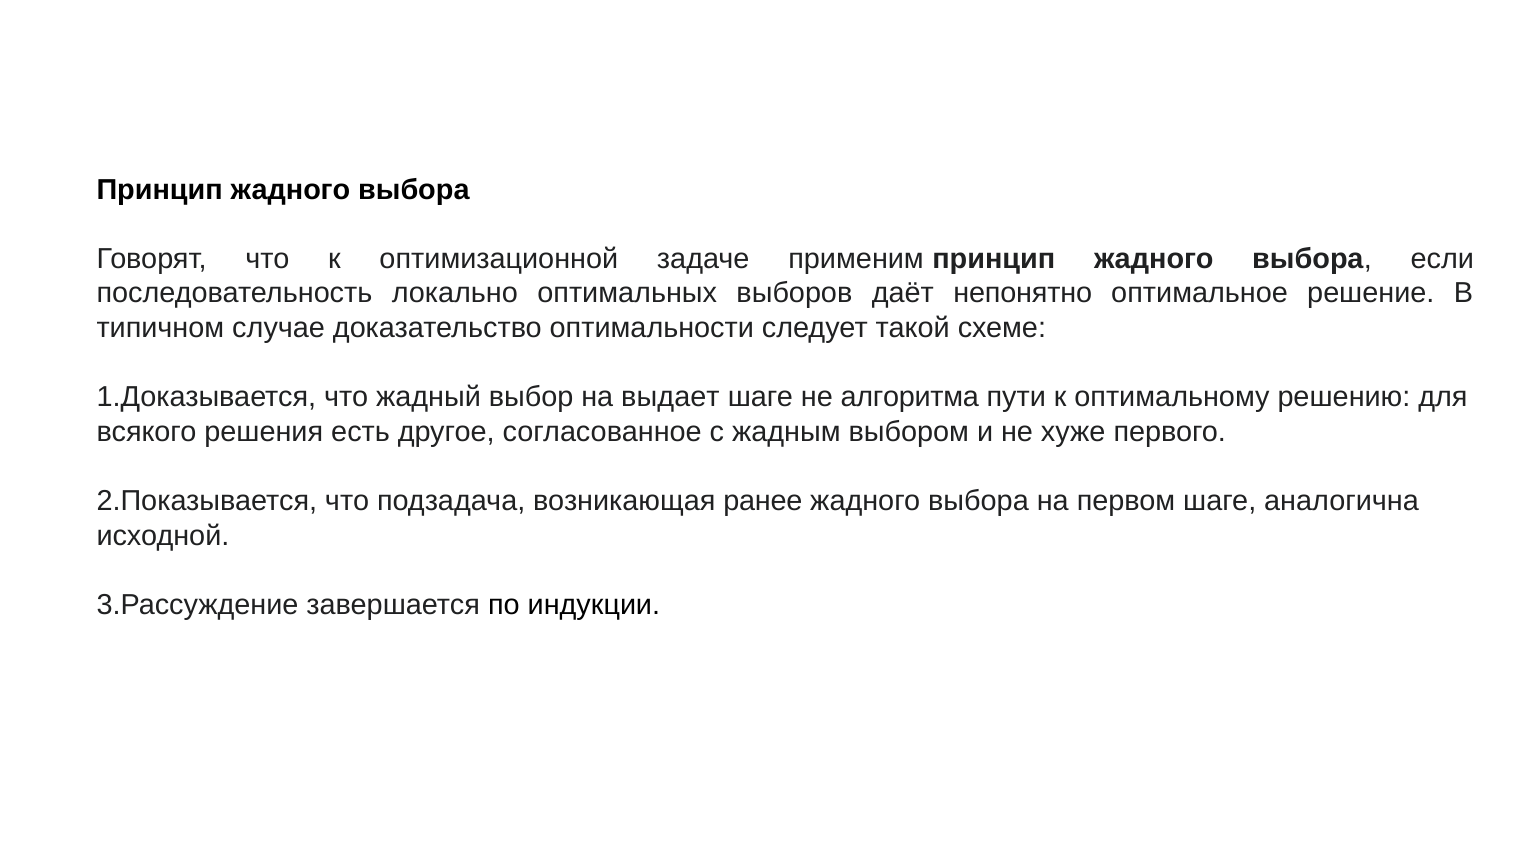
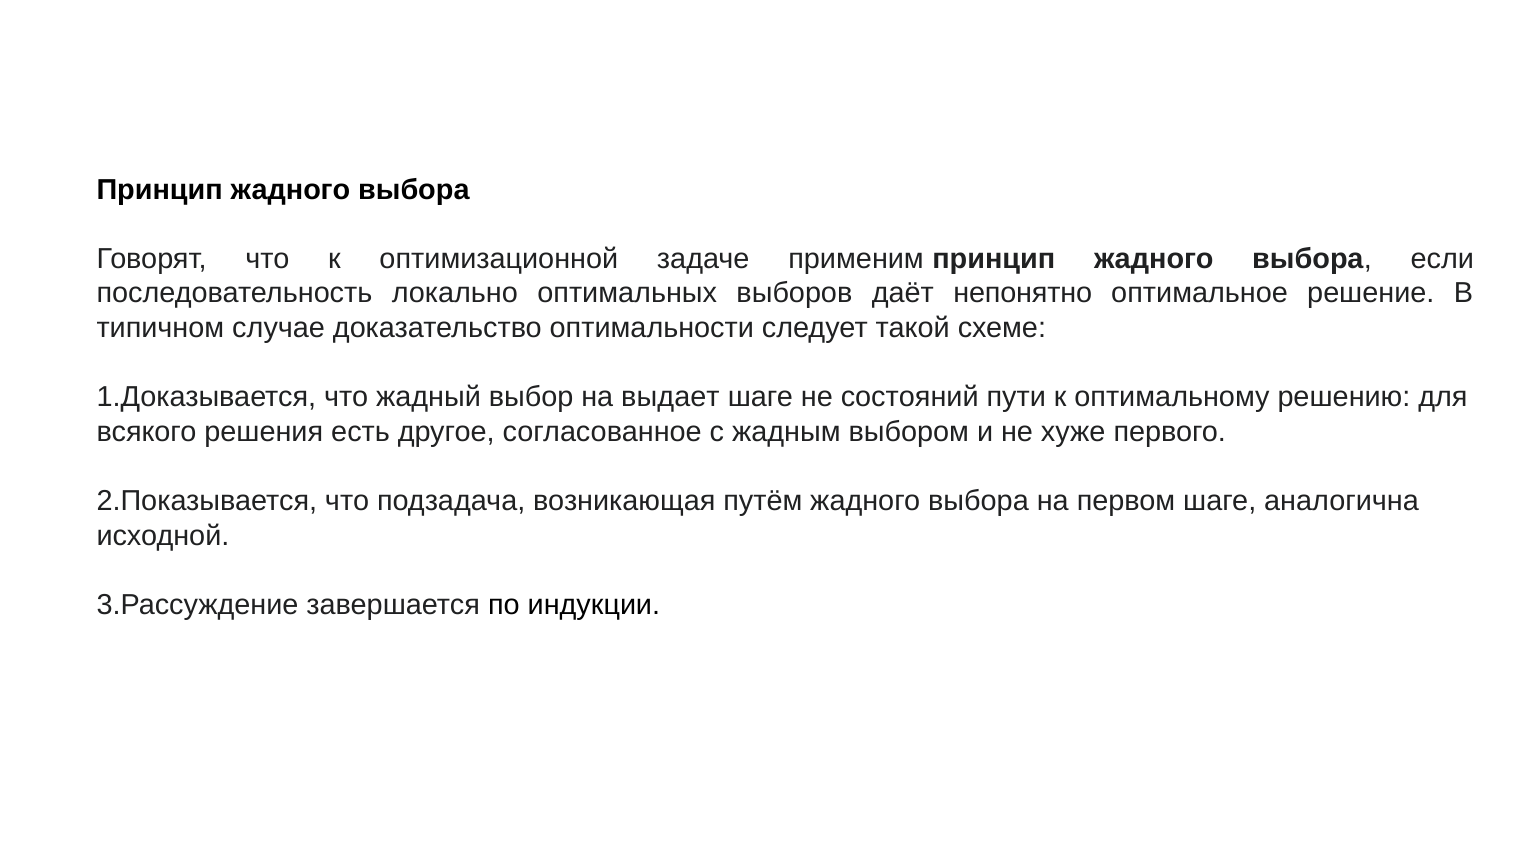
алгоритма: алгоритма -> состояний
ранее: ранее -> путём
